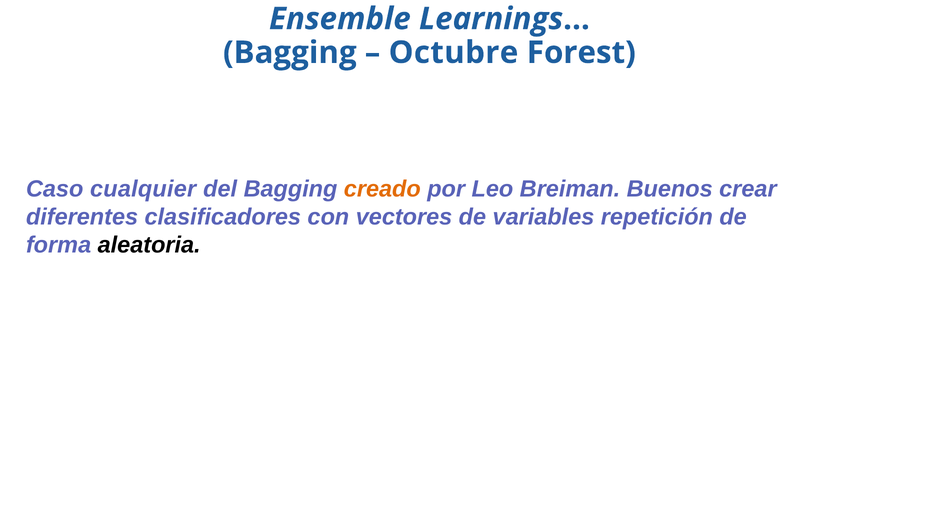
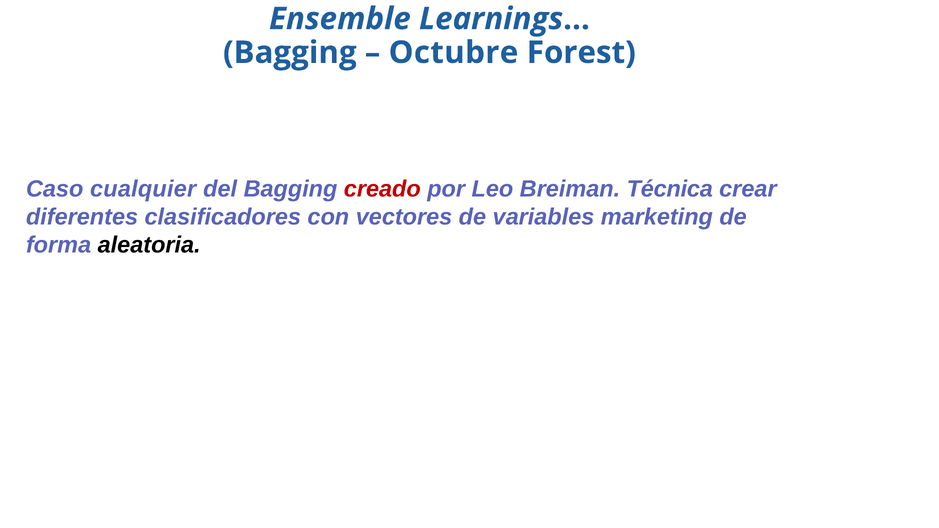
creado colour: orange -> red
Buenos: Buenos -> Técnica
repetición: repetición -> marketing
